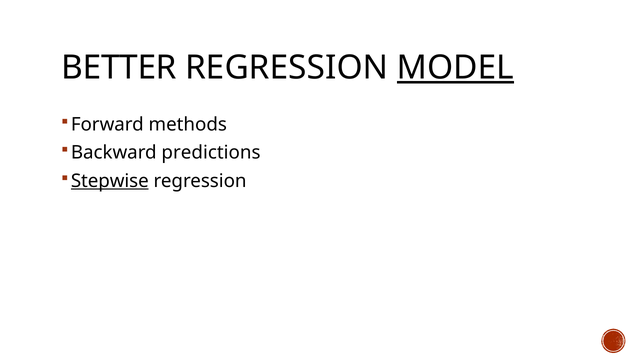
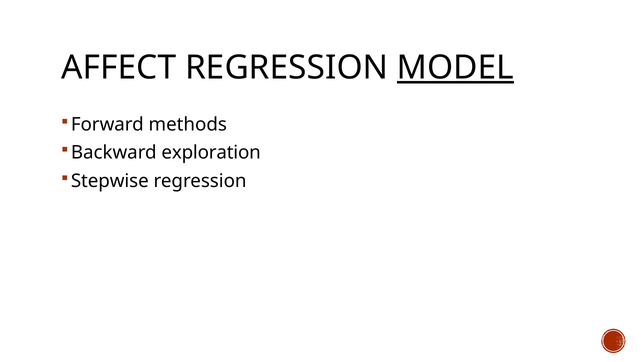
BETTER: BETTER -> AFFECT
predictions: predictions -> exploration
Stepwise underline: present -> none
